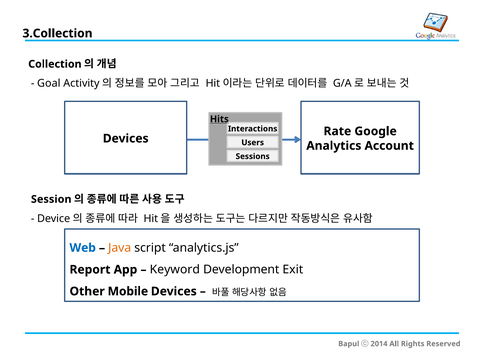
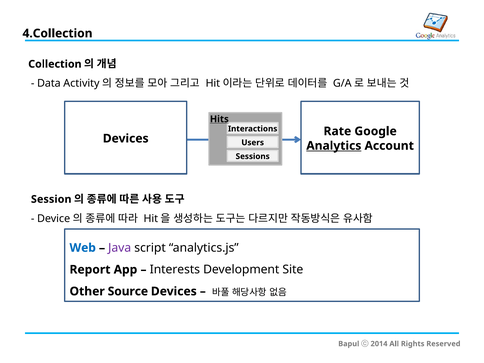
3.Collection: 3.Collection -> 4.Collection
Goal: Goal -> Data
Analytics underline: none -> present
Java colour: orange -> purple
Keyword: Keyword -> Interests
Exit: Exit -> Site
Mobile: Mobile -> Source
